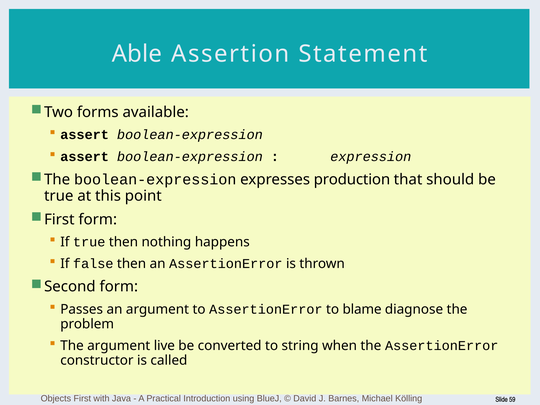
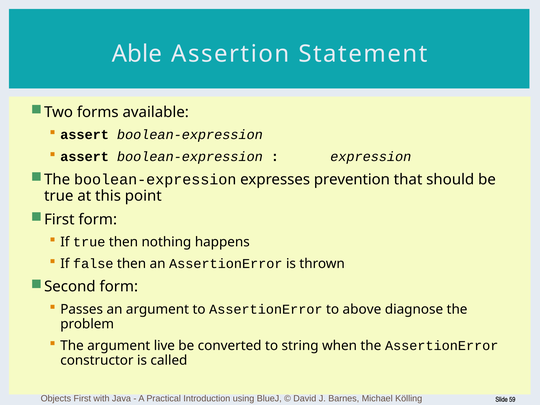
production: production -> prevention
blame: blame -> above
